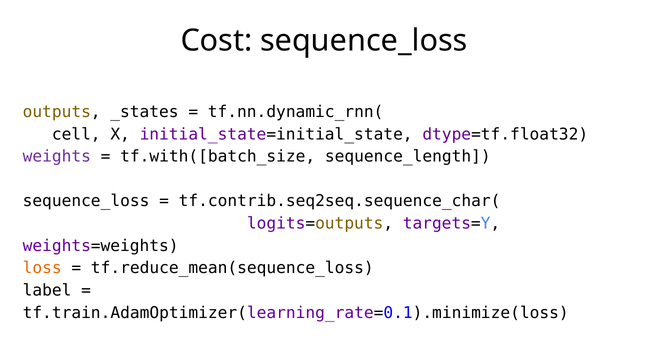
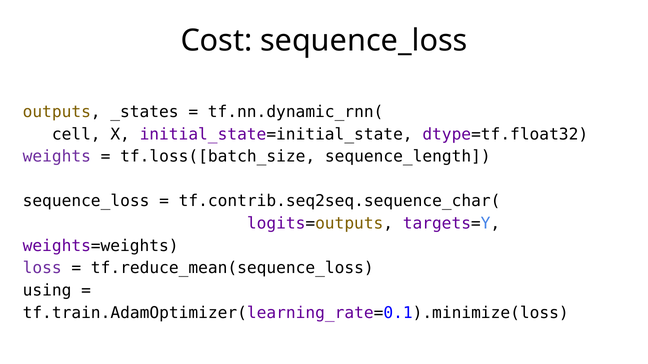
tf.with([batch_size: tf.with([batch_size -> tf.loss([batch_size
loss colour: orange -> purple
label: label -> using
